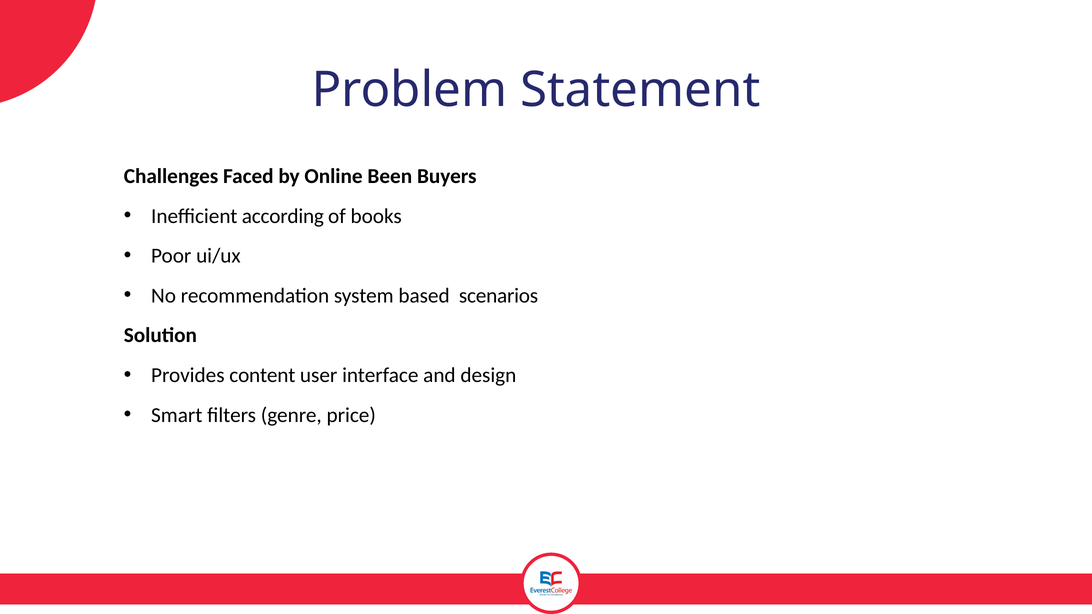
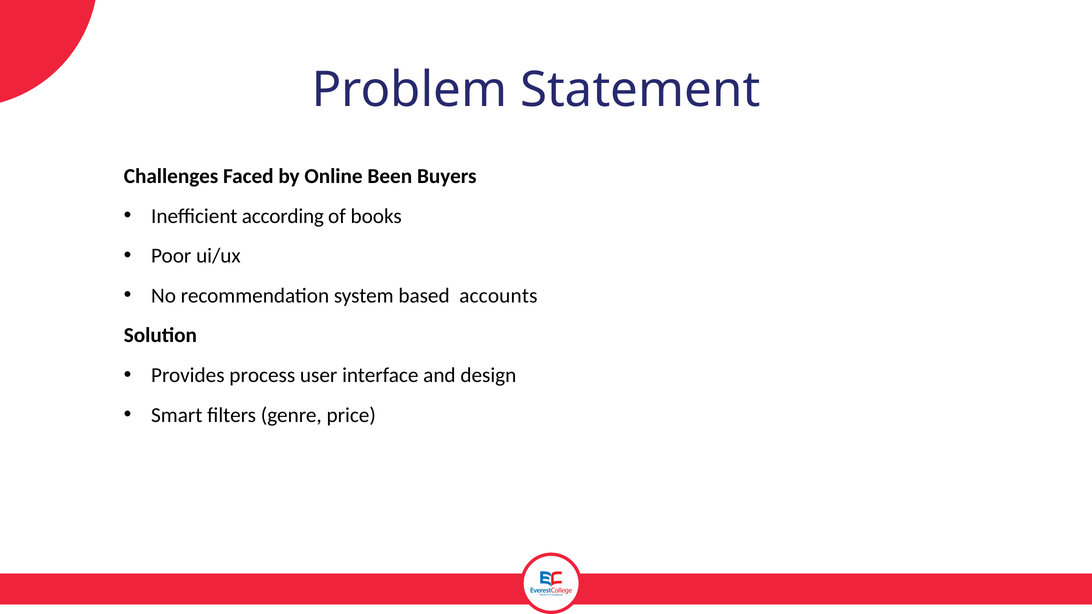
scenarios: scenarios -> accounts
content: content -> process
